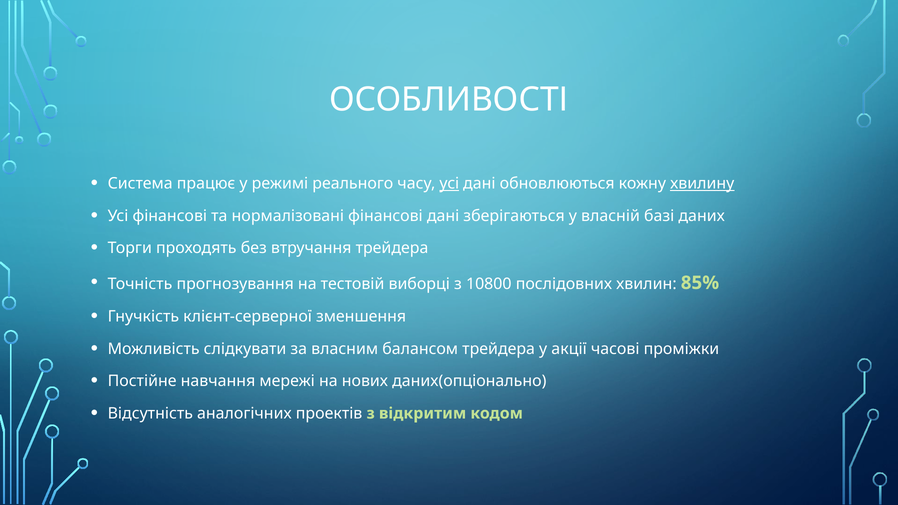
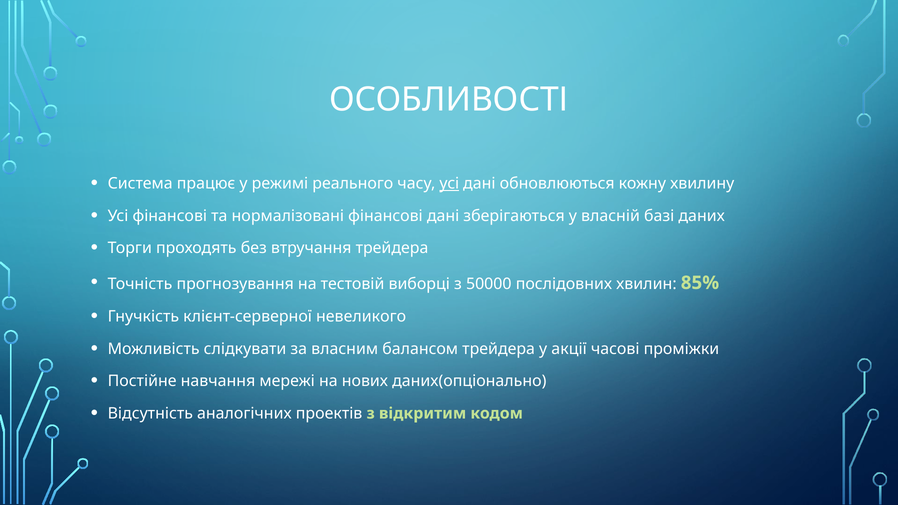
хвилину underline: present -> none
10800: 10800 -> 50000
зменшення: зменшення -> невеликого
